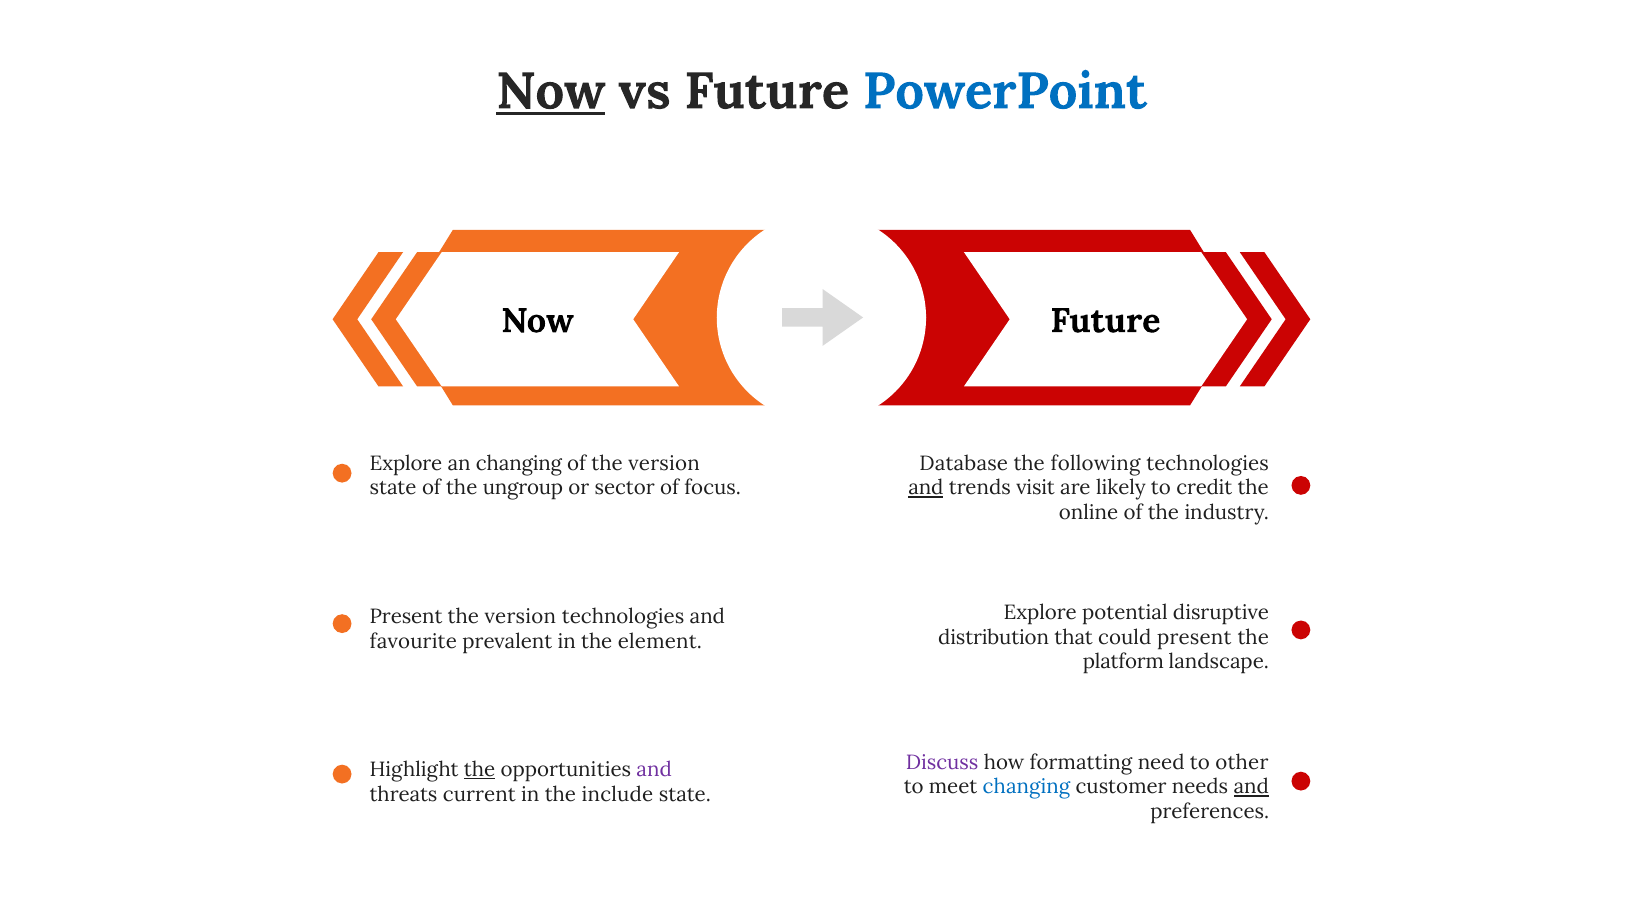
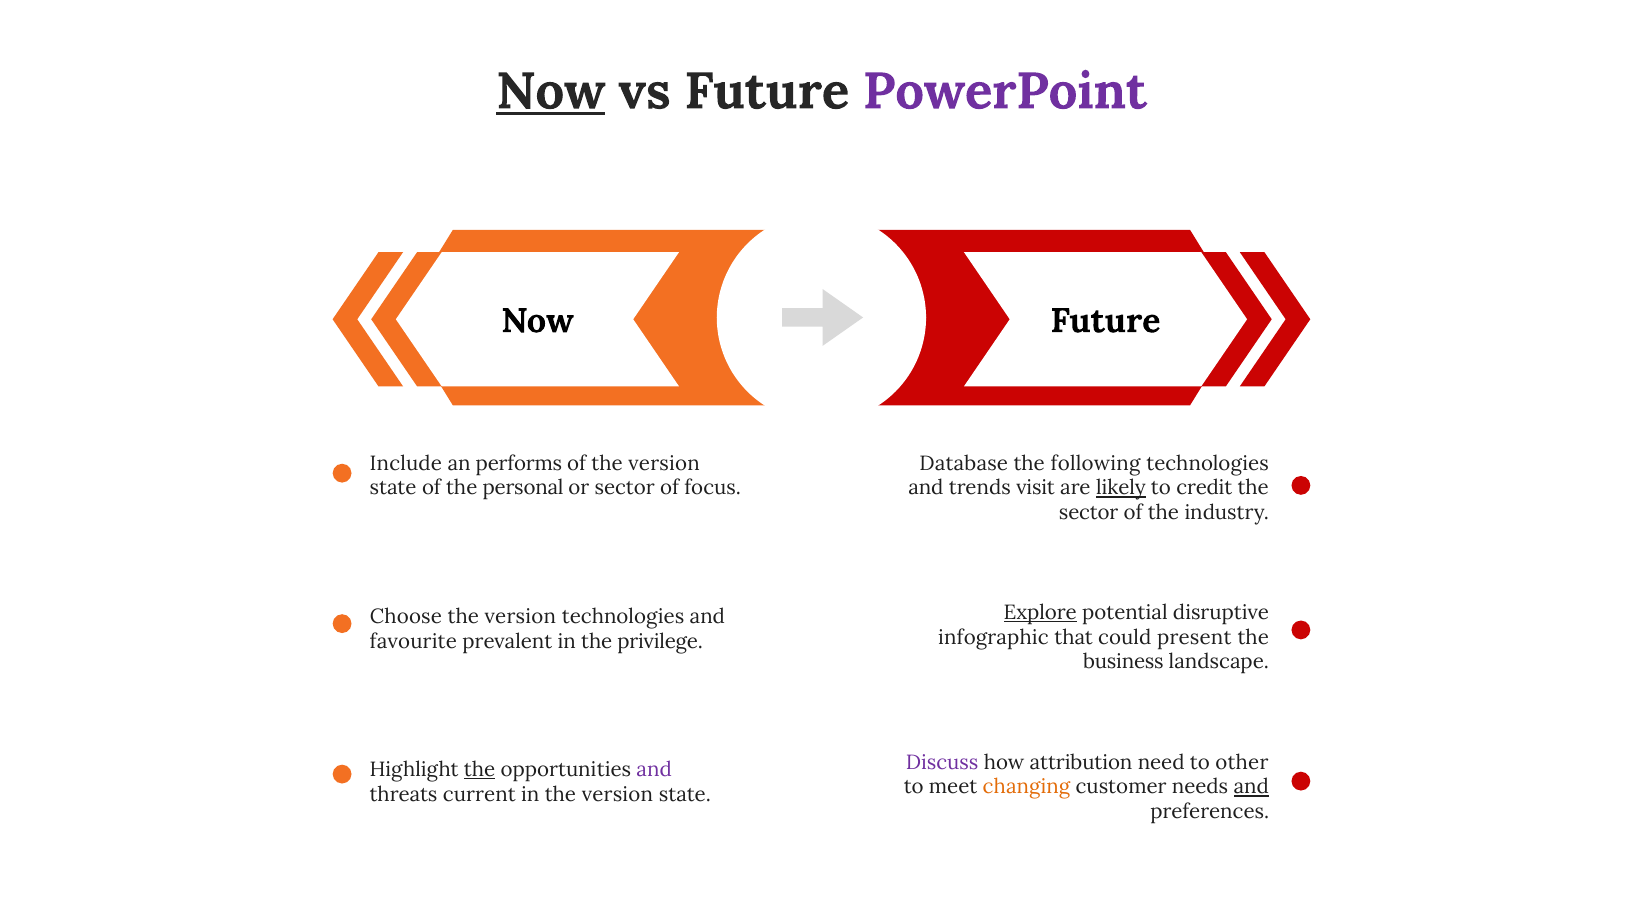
PowerPoint colour: blue -> purple
Explore at (406, 464): Explore -> Include
an changing: changing -> performs
ungroup: ungroup -> personal
and at (926, 488) underline: present -> none
likely underline: none -> present
online at (1089, 513): online -> sector
Explore at (1040, 613) underline: none -> present
Present at (406, 617): Present -> Choose
distribution: distribution -> infographic
element: element -> privilege
platform: platform -> business
formatting: formatting -> attribution
changing at (1026, 787) colour: blue -> orange
in the include: include -> version
